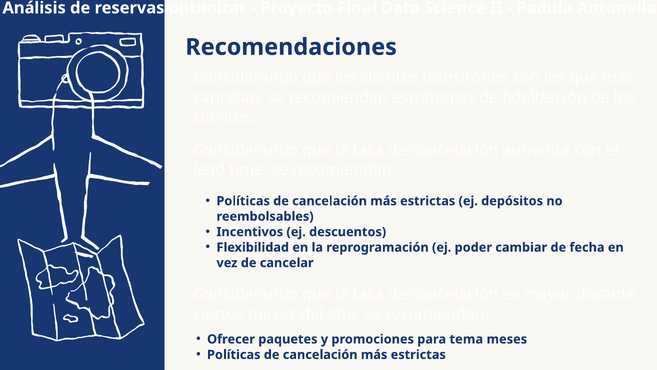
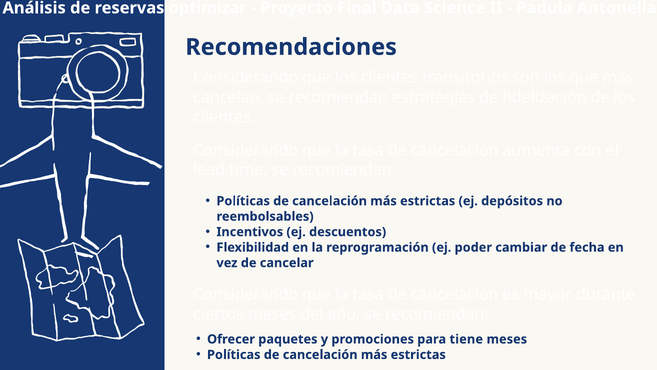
tema: tema -> tiene
